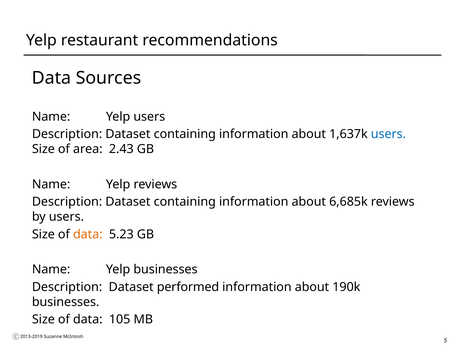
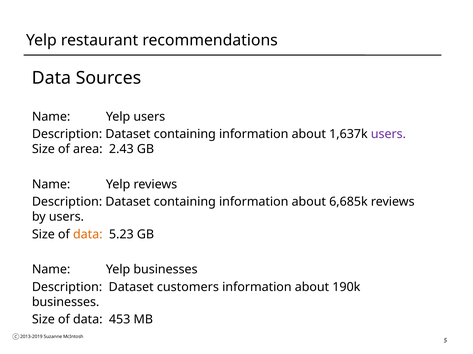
users at (388, 134) colour: blue -> purple
performed: performed -> customers
105: 105 -> 453
